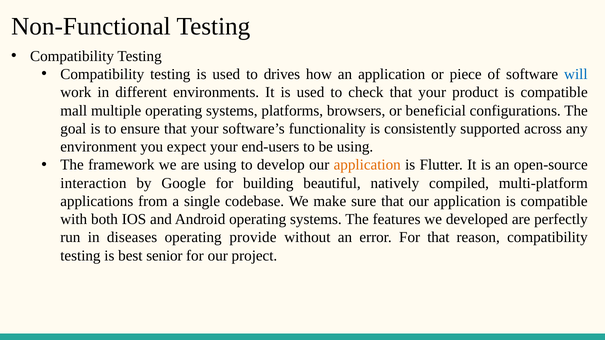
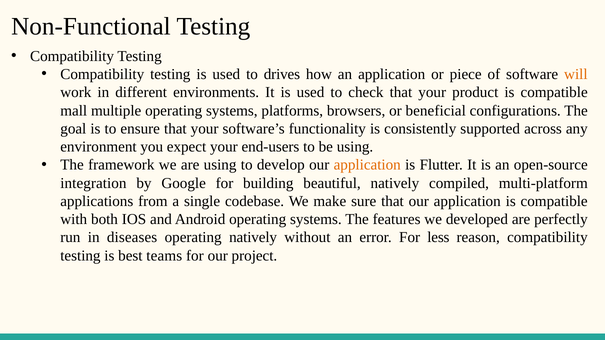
will colour: blue -> orange
interaction: interaction -> integration
operating provide: provide -> natively
For that: that -> less
senior: senior -> teams
